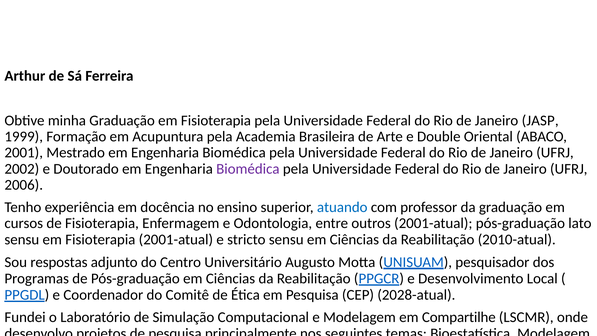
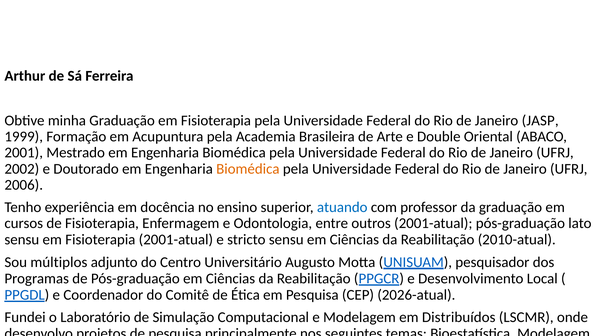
Biomédica at (248, 169) colour: purple -> orange
respostas: respostas -> múltiplos
2028-atual: 2028-atual -> 2026-atual
Compartilhe: Compartilhe -> Distribuídos
